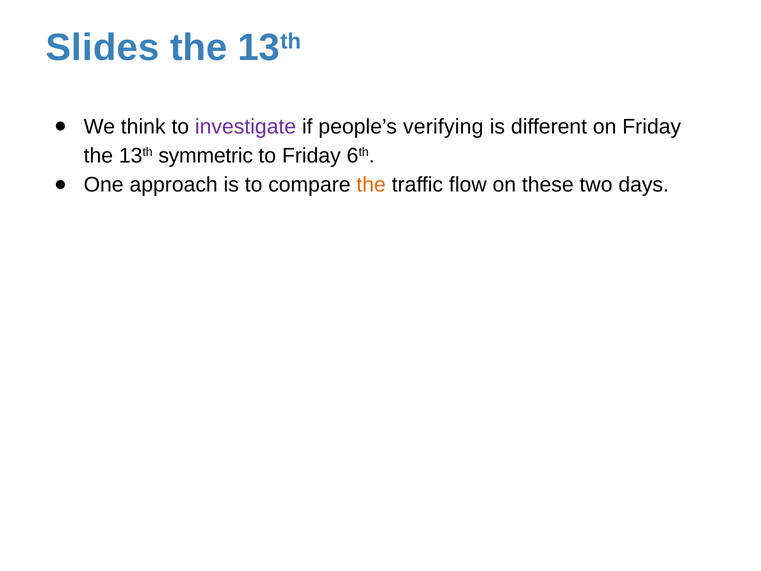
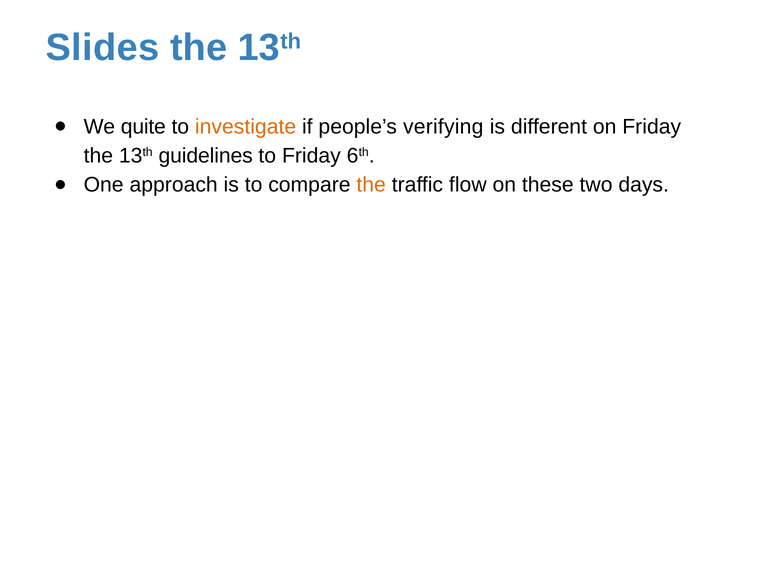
think: think -> quite
investigate colour: purple -> orange
symmetric: symmetric -> guidelines
